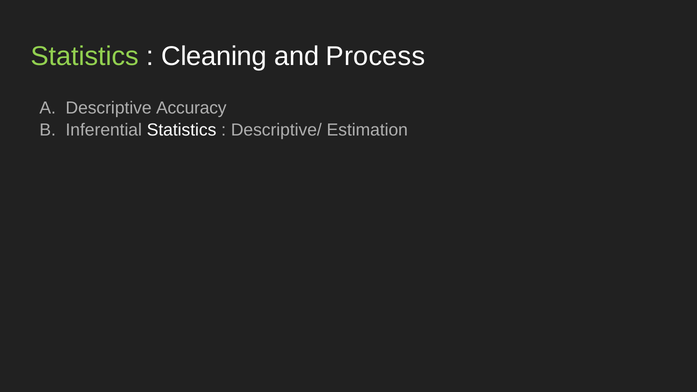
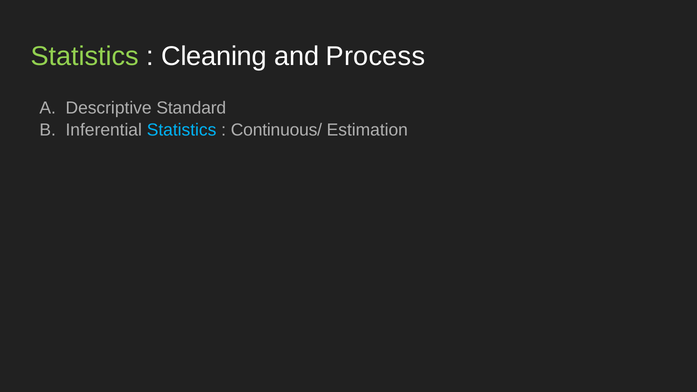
Accuracy: Accuracy -> Standard
Statistics at (182, 130) colour: white -> light blue
Descriptive/: Descriptive/ -> Continuous/
